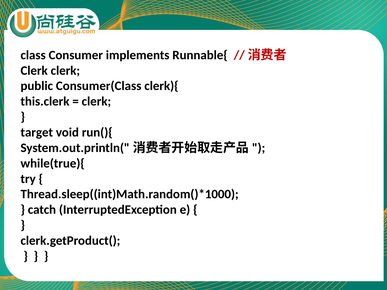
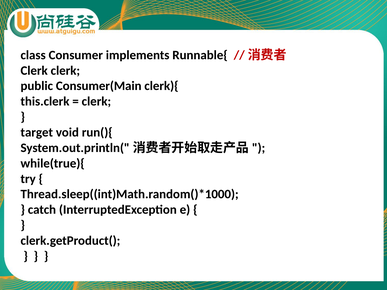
Consumer(Class: Consumer(Class -> Consumer(Main
